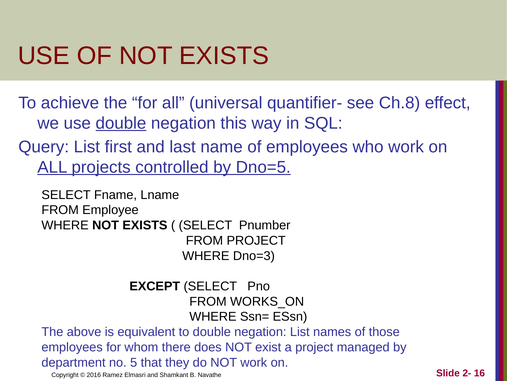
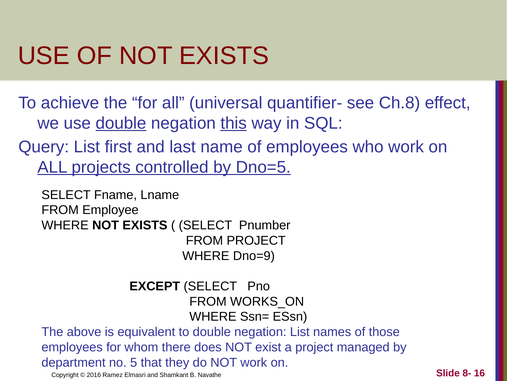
this underline: none -> present
Dno=3: Dno=3 -> Dno=9
2-: 2- -> 8-
